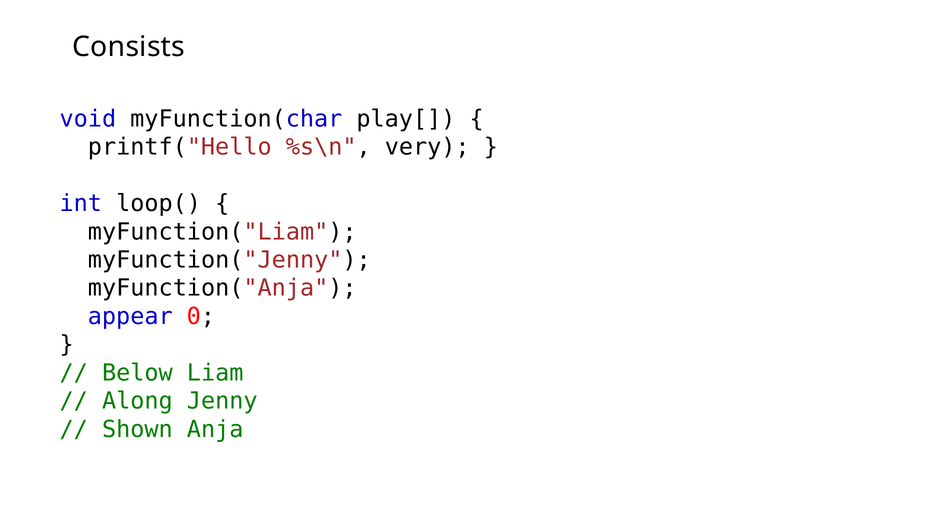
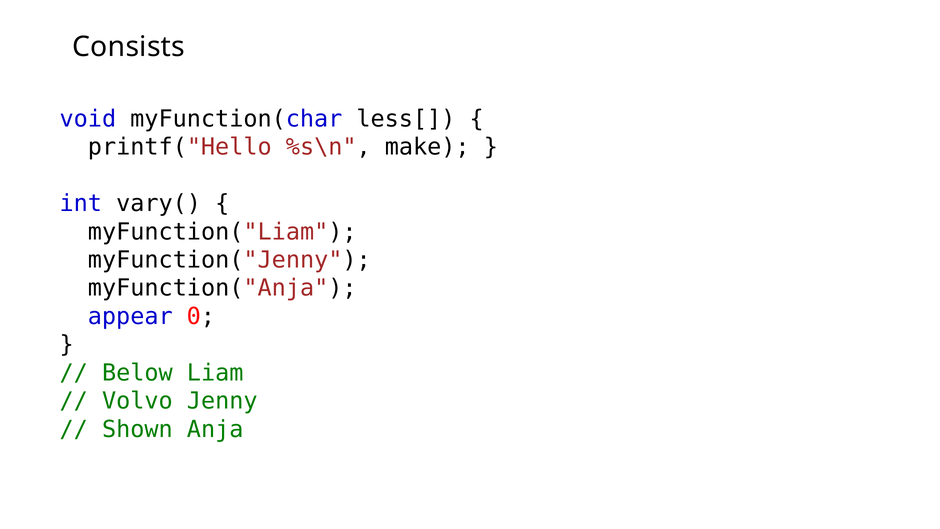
play[: play[ -> less[
very: very -> make
loop(: loop( -> vary(
Along: Along -> Volvo
